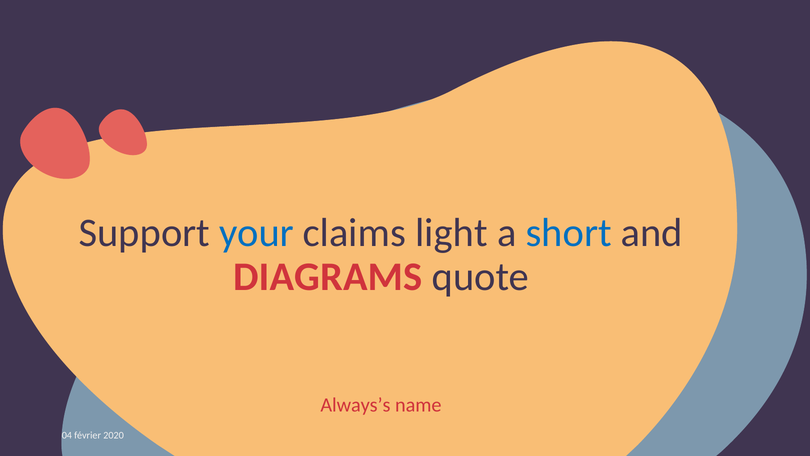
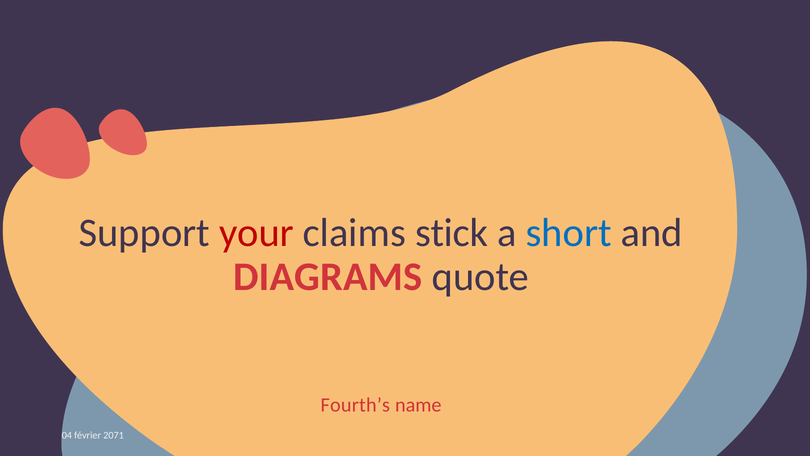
your colour: blue -> red
light: light -> stick
Always’s: Always’s -> Fourth’s
2020: 2020 -> 2071
